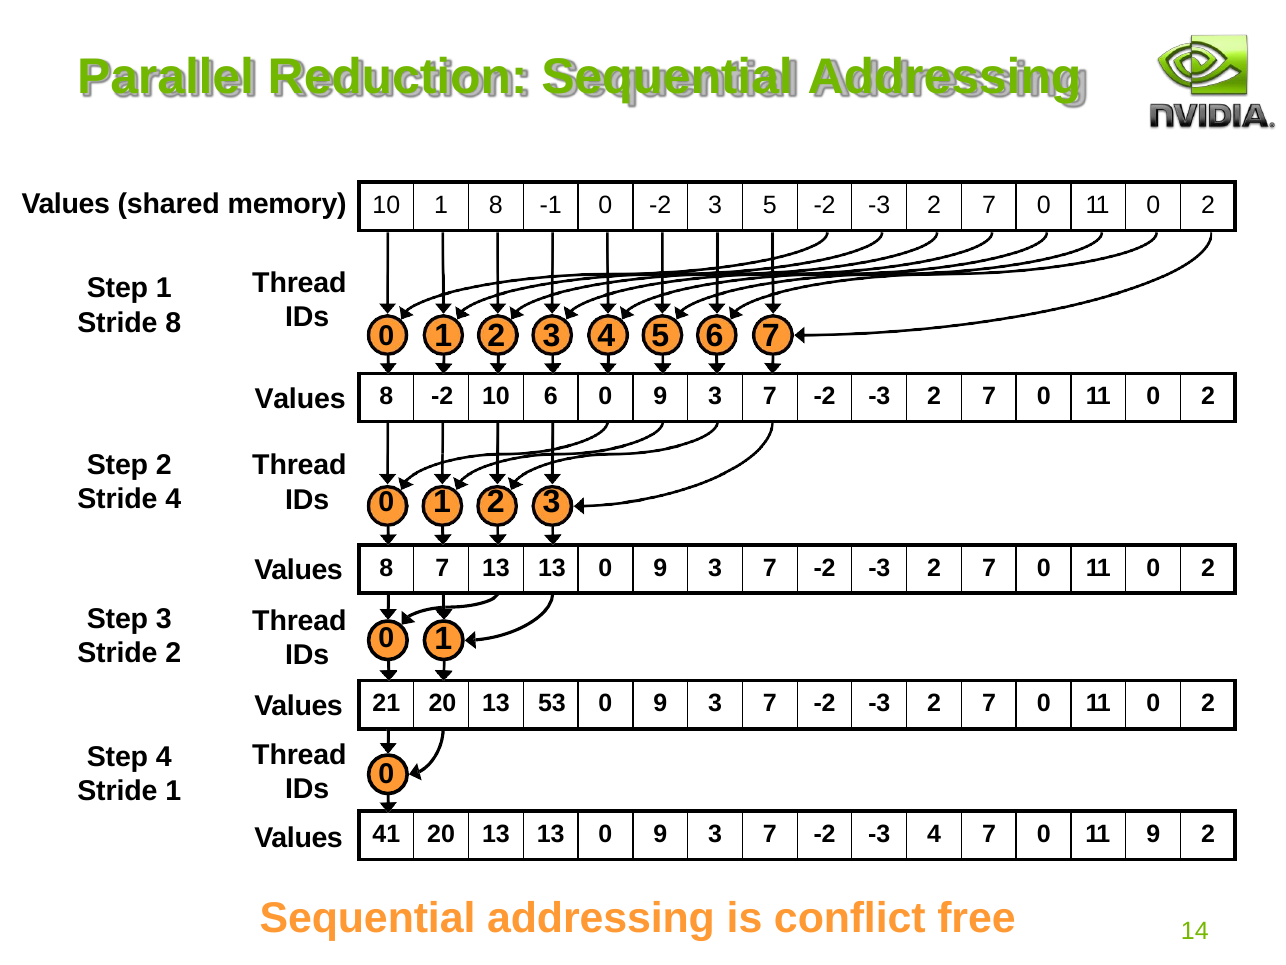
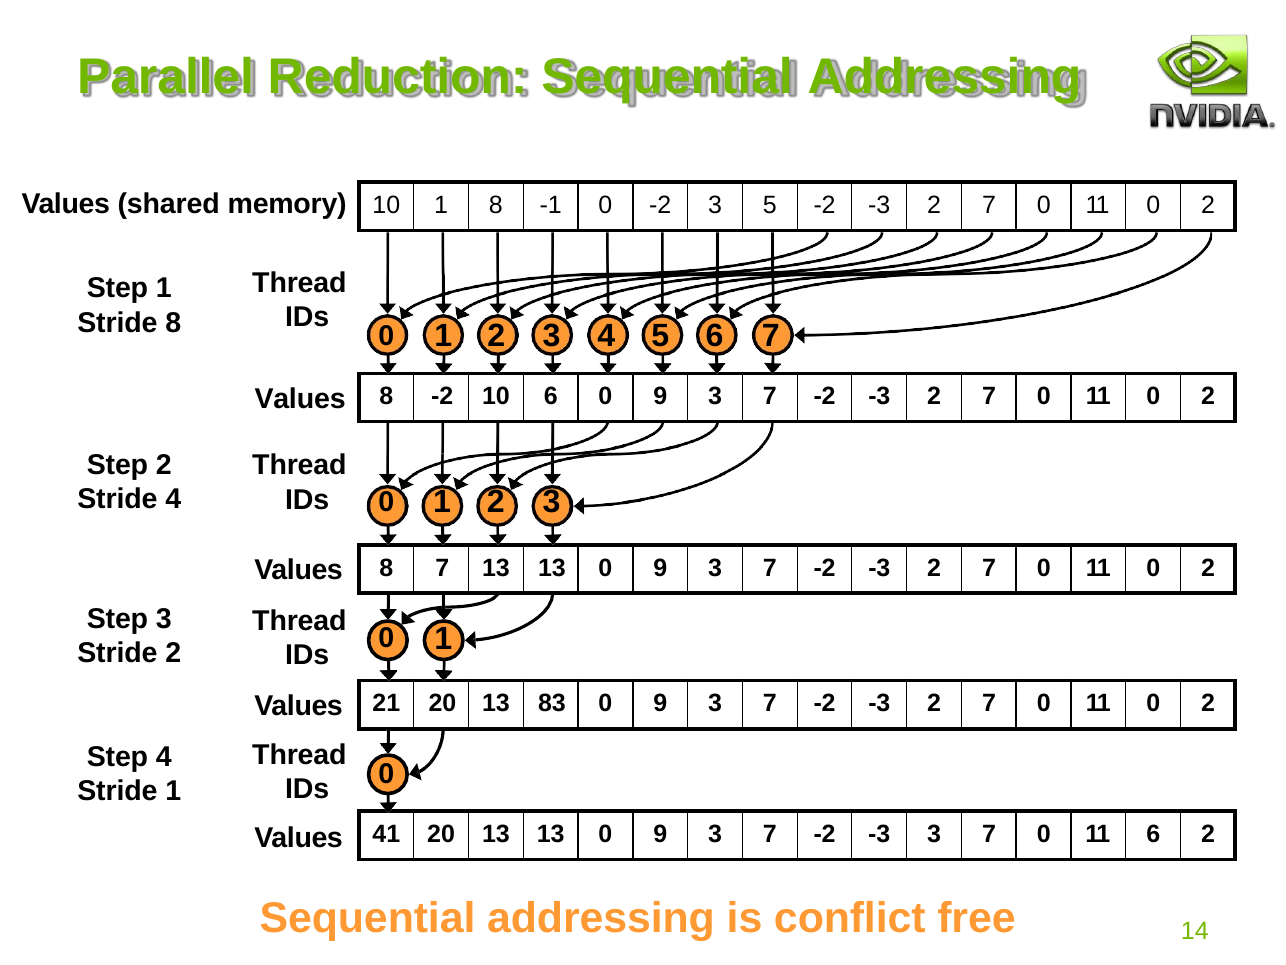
53: 53 -> 83
-3 4: 4 -> 3
11 9: 9 -> 6
